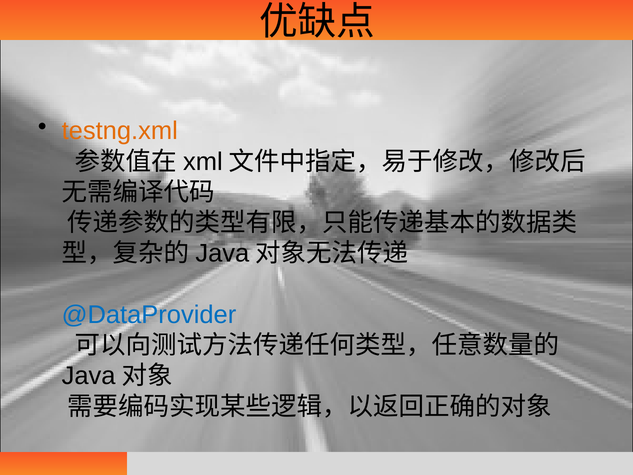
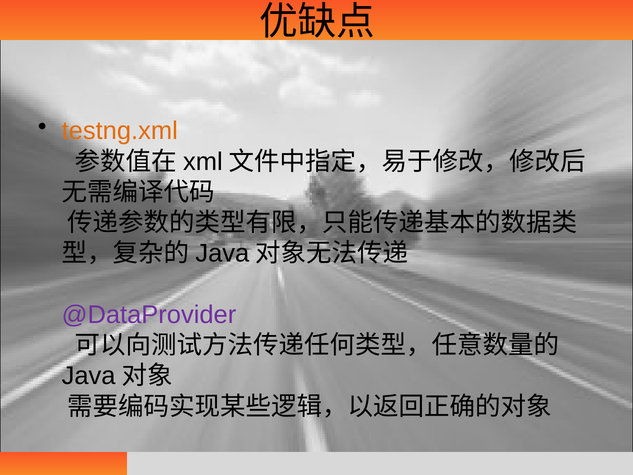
@DataProvider colour: blue -> purple
